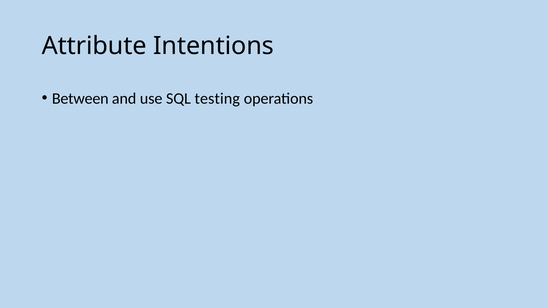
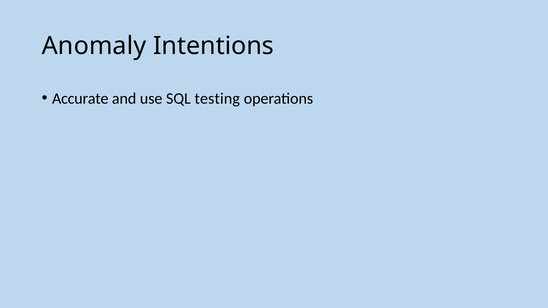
Attribute: Attribute -> Anomaly
Between: Between -> Accurate
